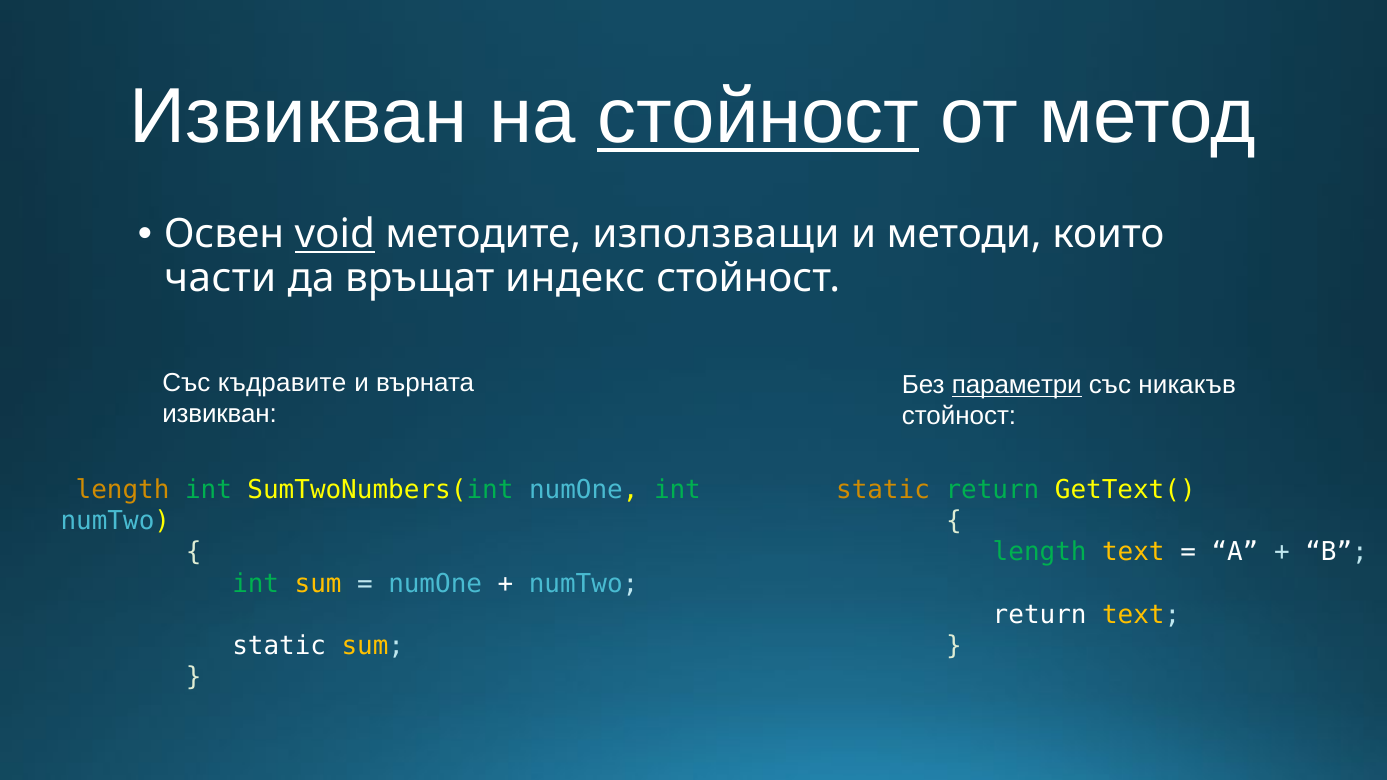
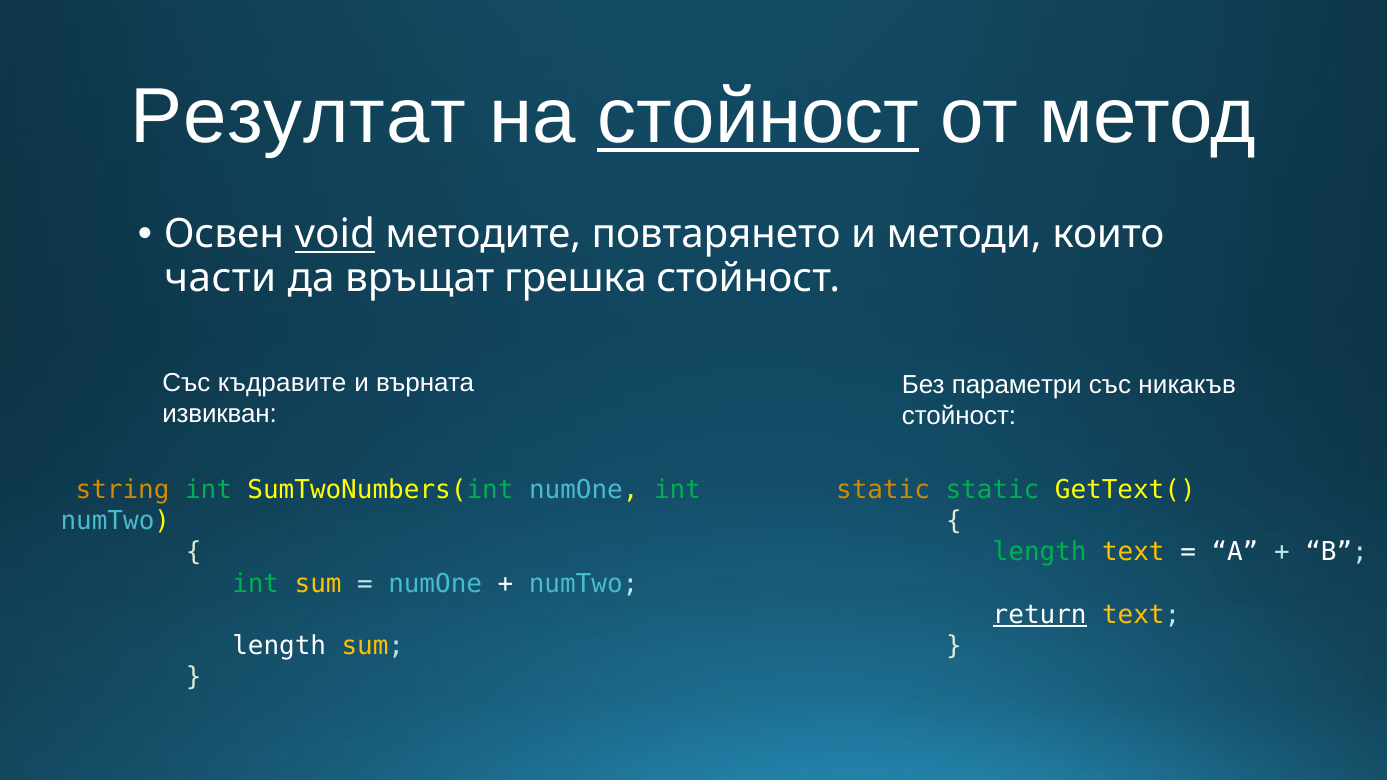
Извикван at (299, 116): Извикван -> Резултат
използващи: използващи -> повтарянето
индекс: индекс -> грешка
параметри underline: present -> none
length at (123, 490): length -> string
static return: return -> static
return at (1040, 615) underline: none -> present
static at (279, 646): static -> length
